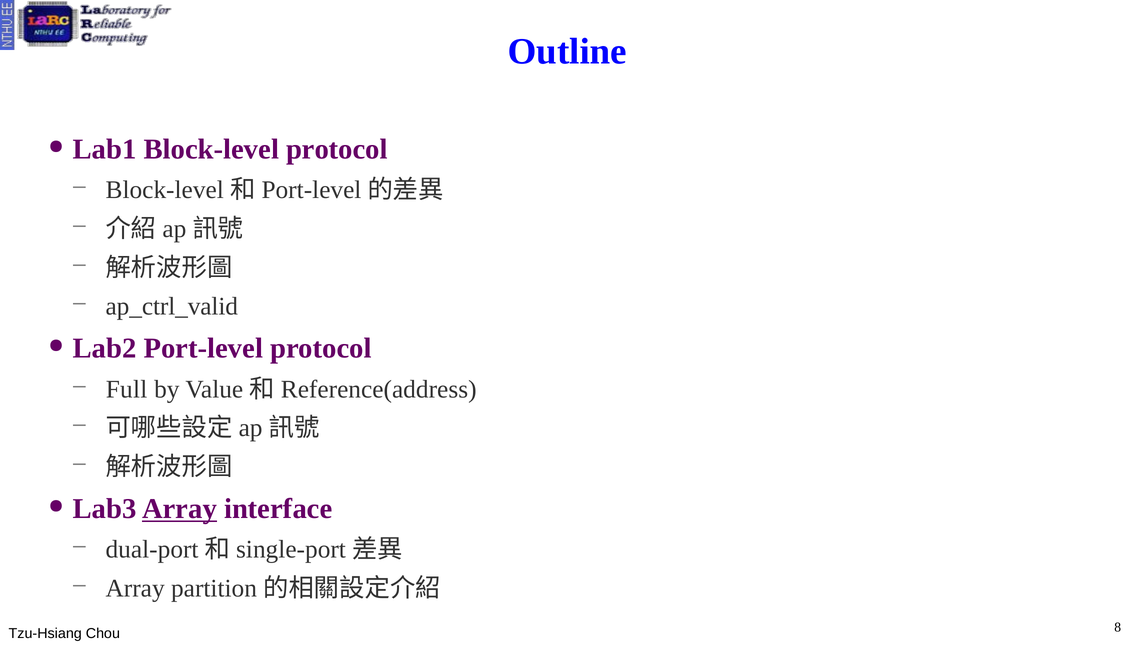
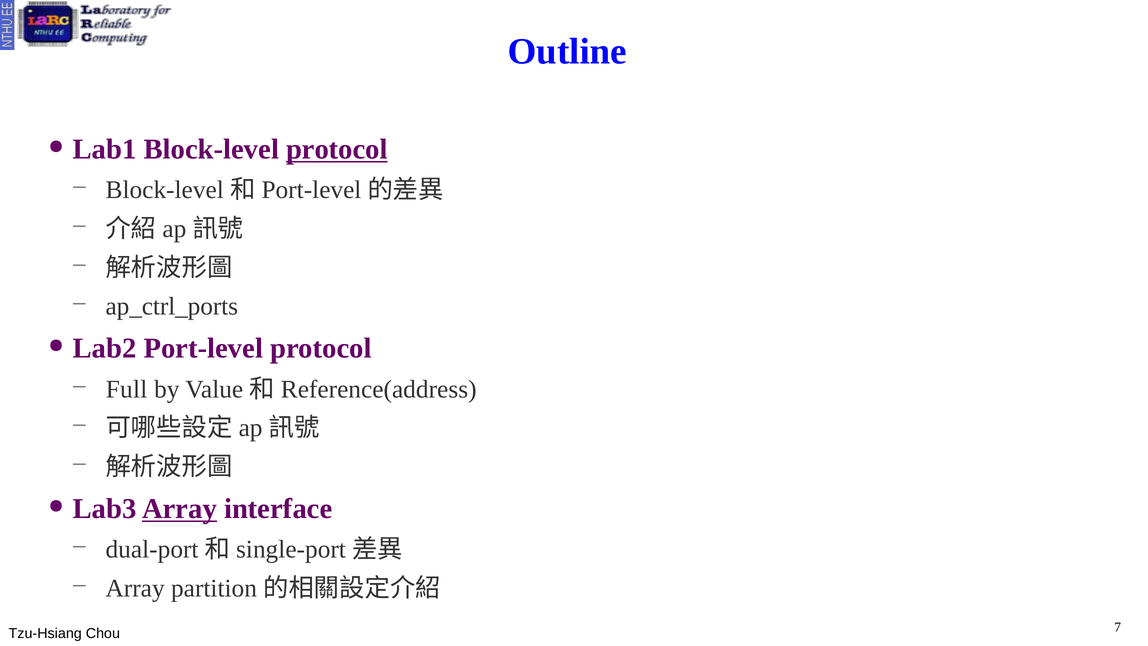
protocol at (337, 149) underline: none -> present
ap_ctrl_valid: ap_ctrl_valid -> ap_ctrl_ports
8: 8 -> 7
